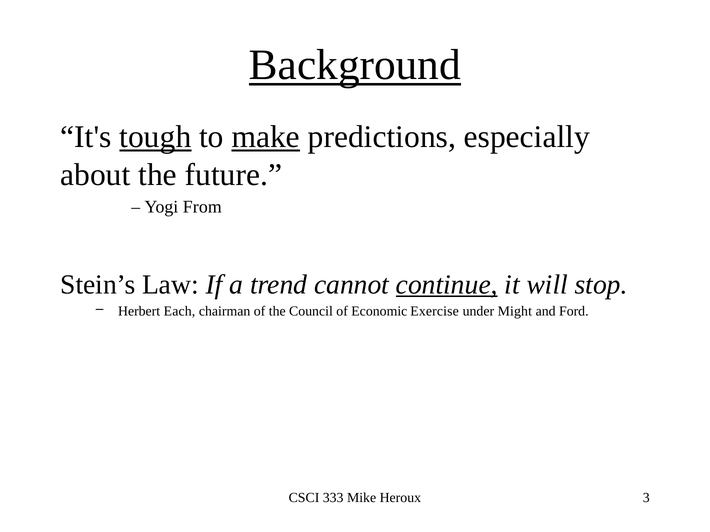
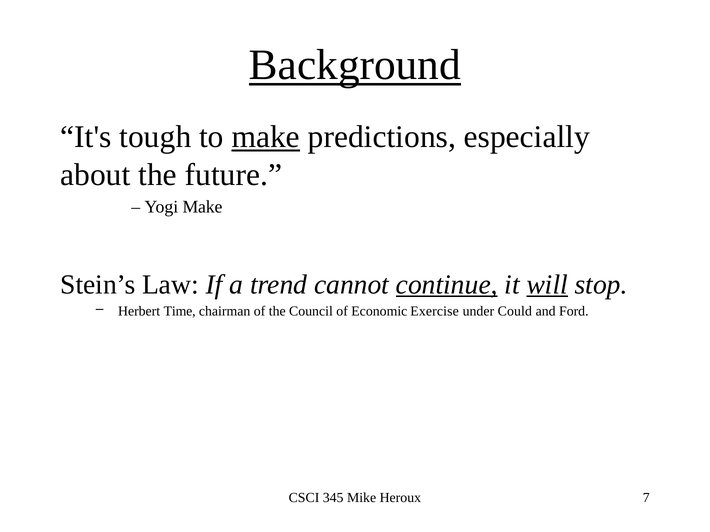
tough underline: present -> none
Yogi From: From -> Make
will underline: none -> present
Each: Each -> Time
Might: Might -> Could
333: 333 -> 345
3: 3 -> 7
